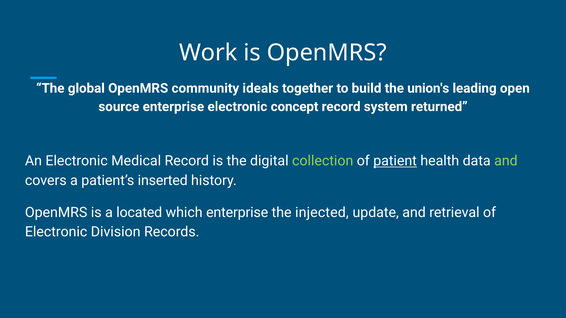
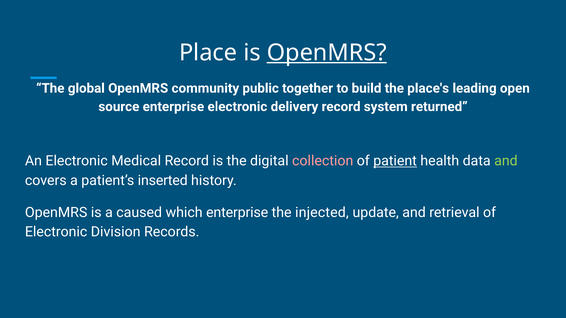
Work: Work -> Place
OpenMRS at (327, 53) underline: none -> present
ideals: ideals -> public
union's: union's -> place's
concept: concept -> delivery
collection colour: light green -> pink
located: located -> caused
